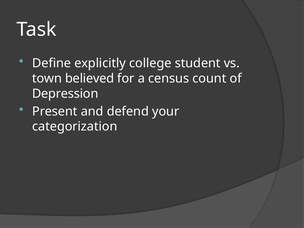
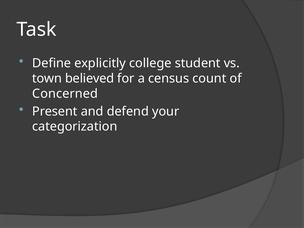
Depression: Depression -> Concerned
